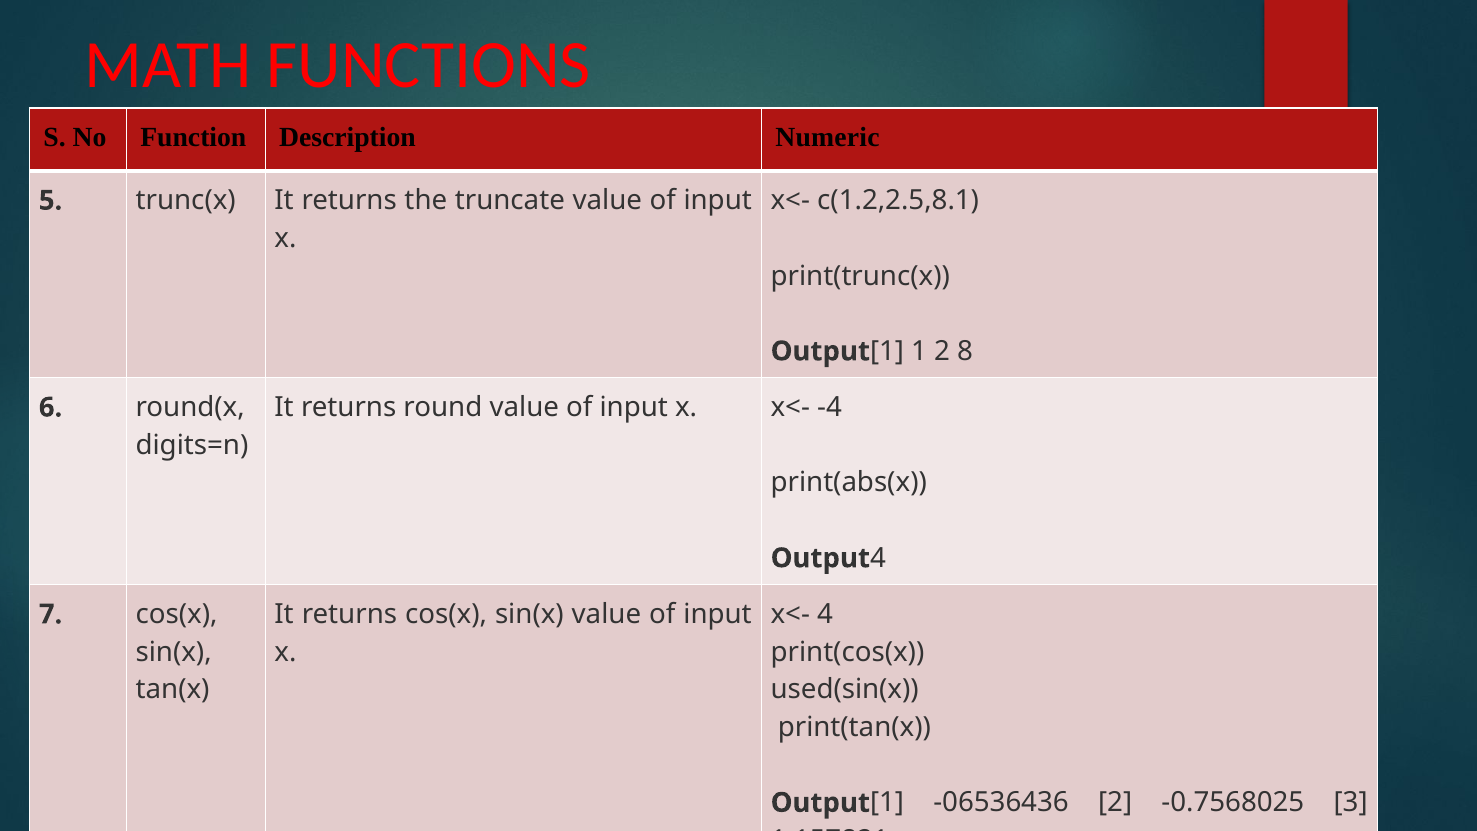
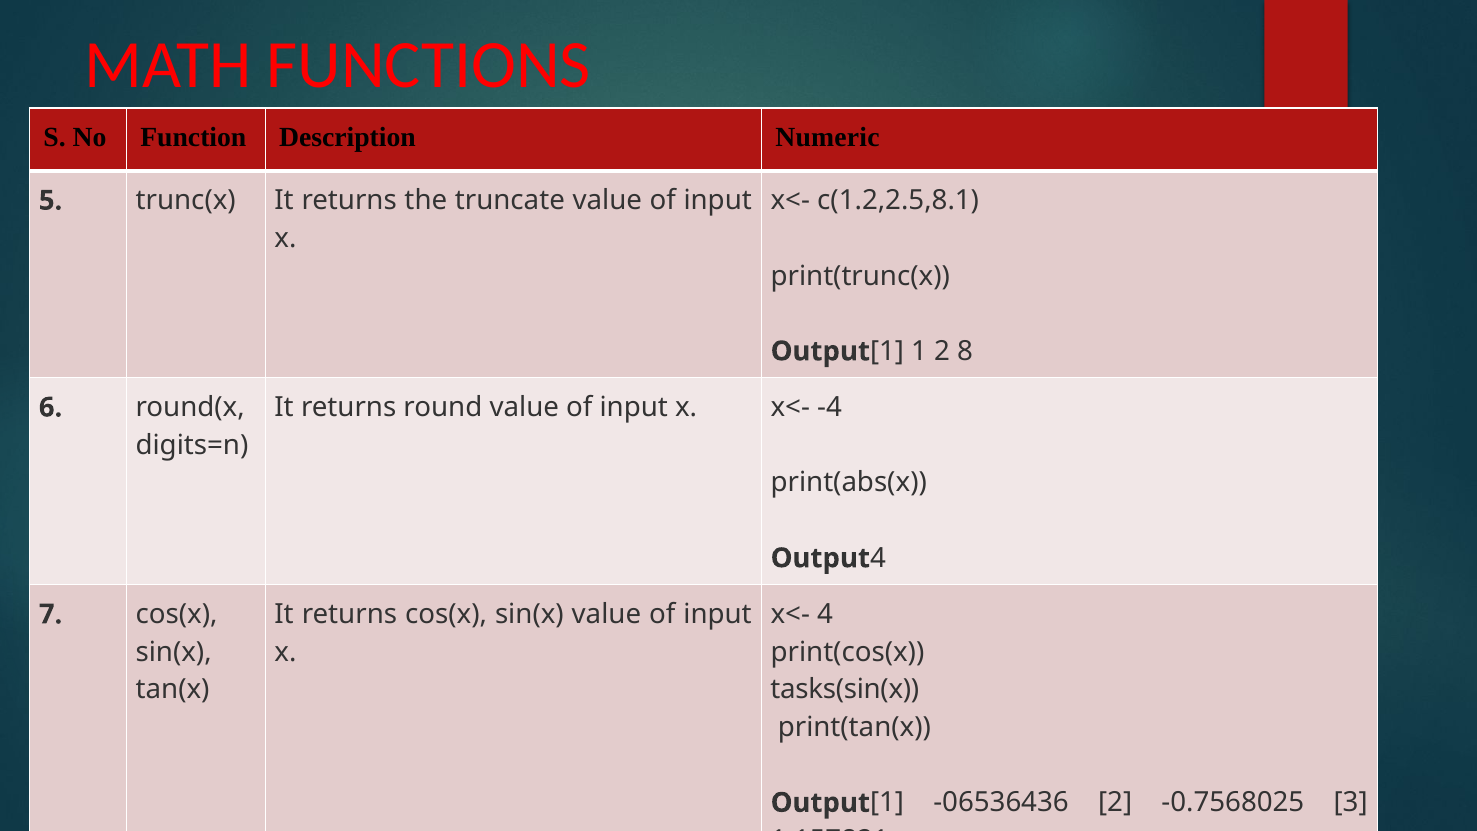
used(sin(x: used(sin(x -> tasks(sin(x
